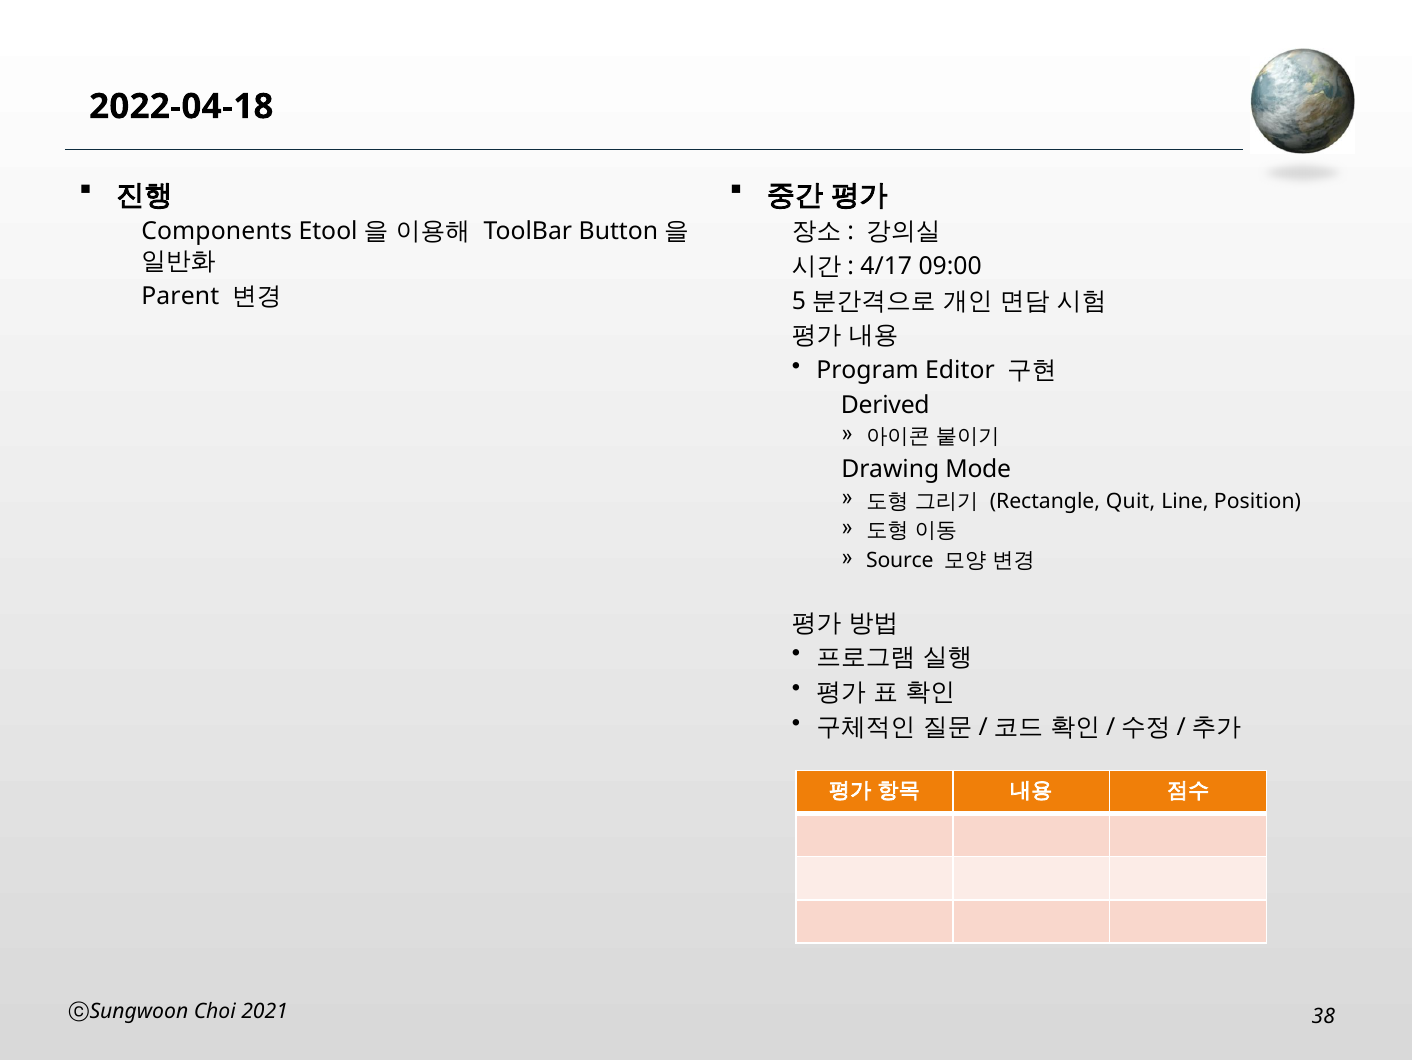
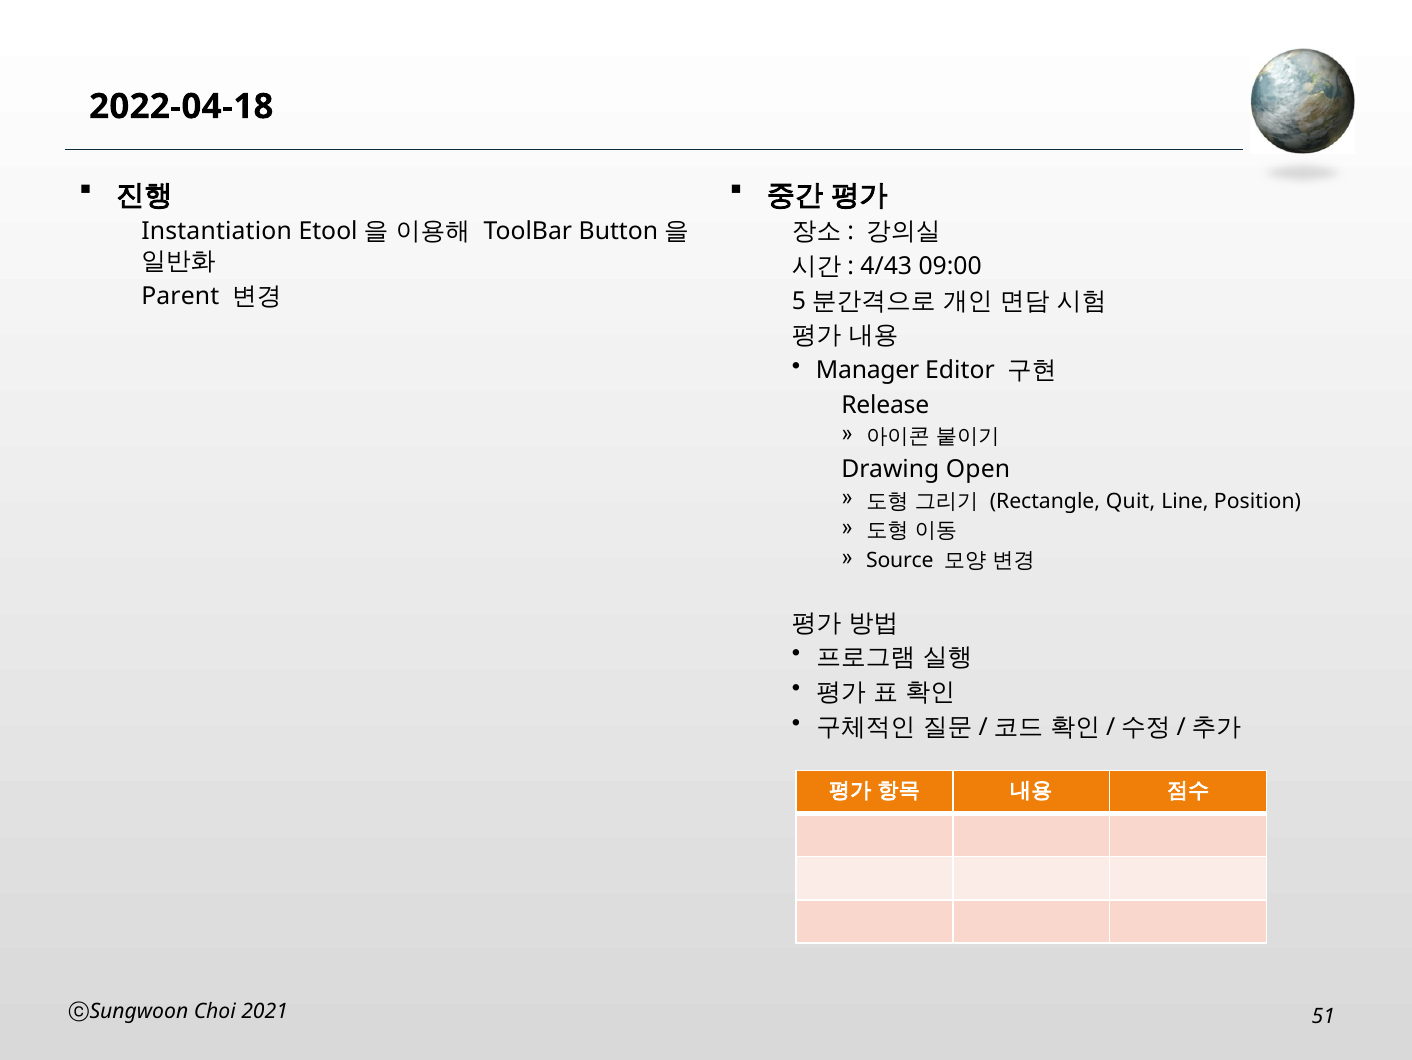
Components: Components -> Instantiation
4/17: 4/17 -> 4/43
Program: Program -> Manager
Derived: Derived -> Release
Mode: Mode -> Open
38: 38 -> 51
